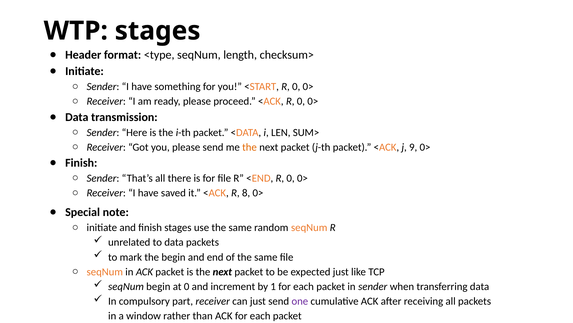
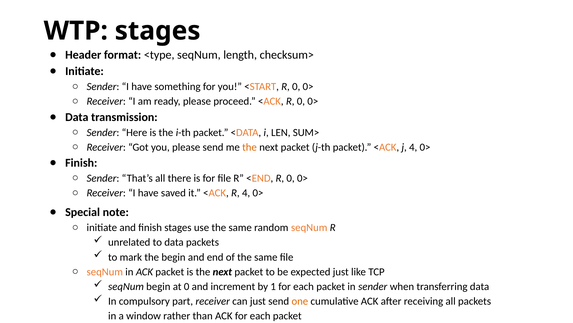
j 9: 9 -> 4
R 8: 8 -> 4
one colour: purple -> orange
